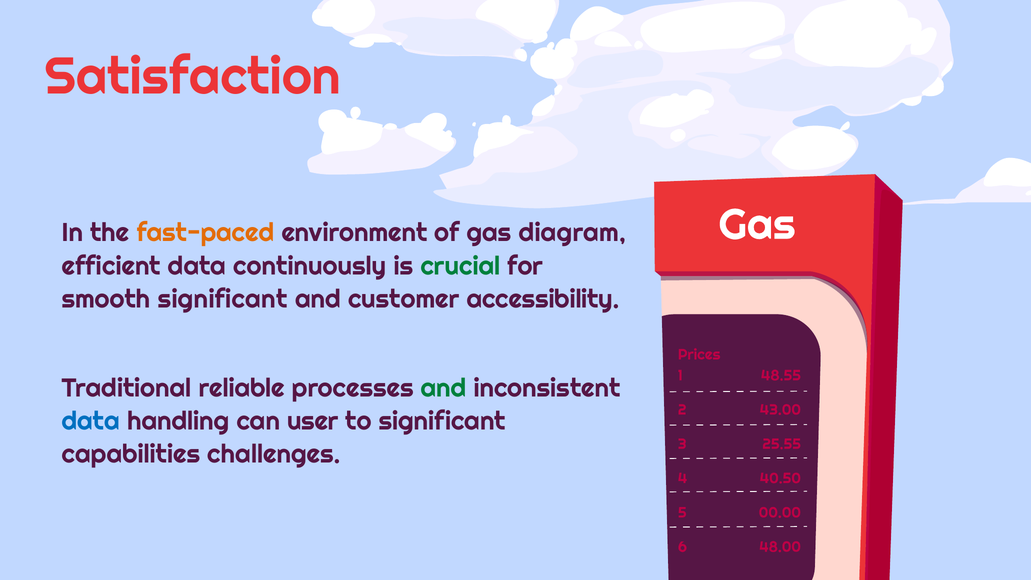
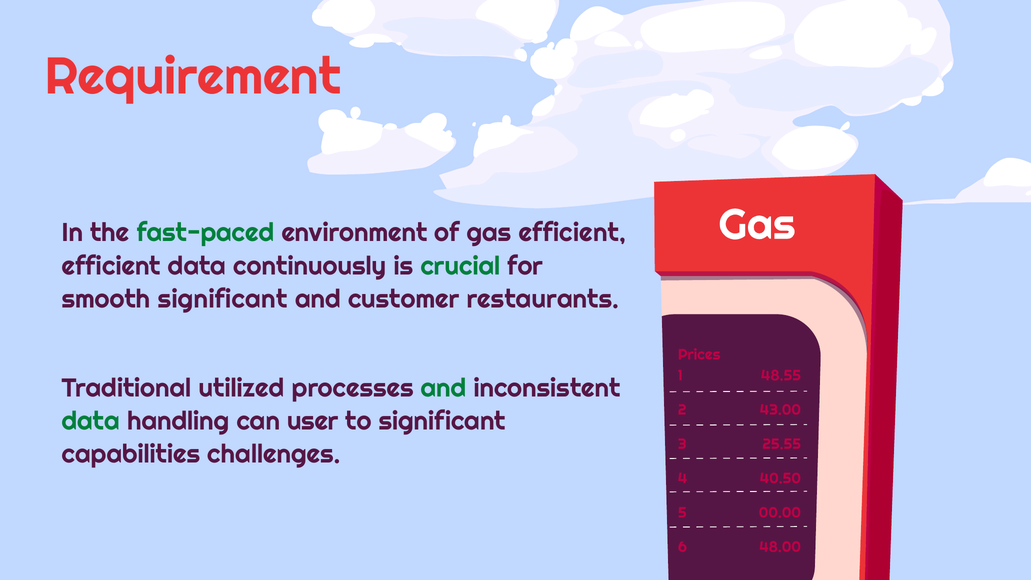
Satisfaction: Satisfaction -> Requirement
fast-paced colour: orange -> green
gas diagram: diagram -> efficient
accessibility: accessibility -> restaurants
reliable: reliable -> utilized
data at (91, 421) colour: blue -> green
